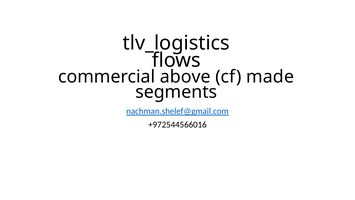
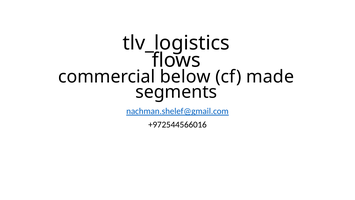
above: above -> below
